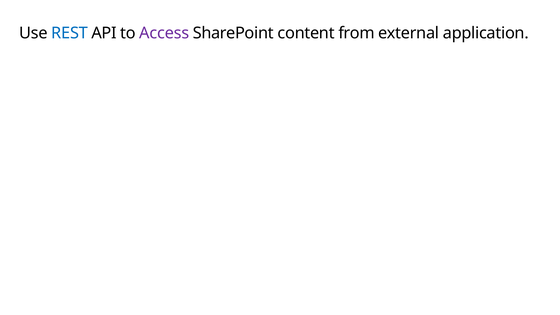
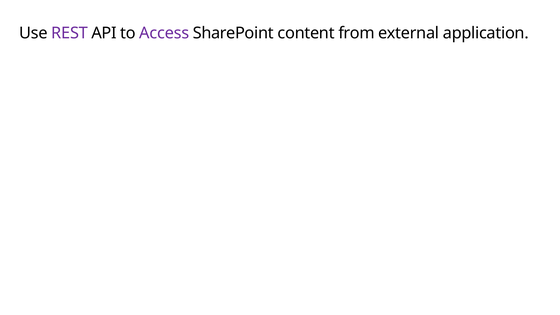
REST colour: blue -> purple
